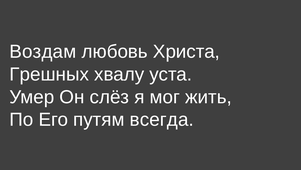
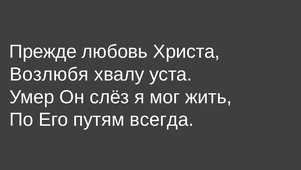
Воздам: Воздам -> Прежде
Грешных: Грешных -> Возлюбя
